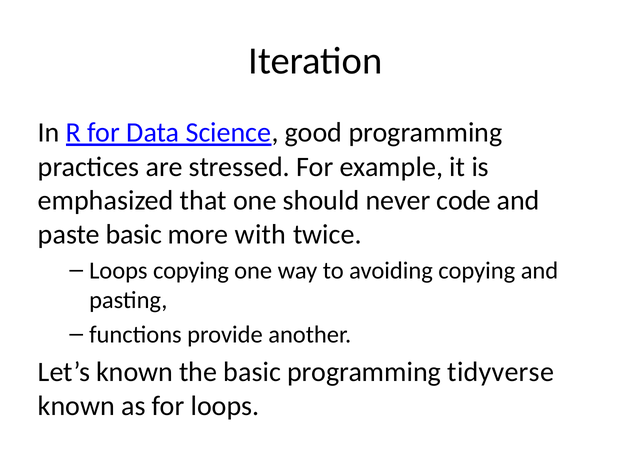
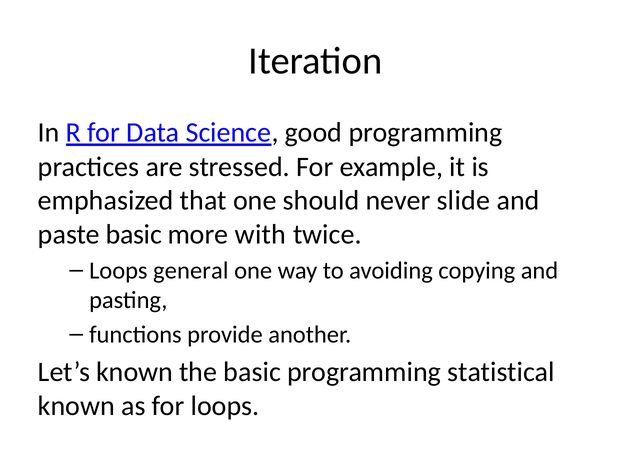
code: code -> slide
Loops copying: copying -> general
tidyverse: tidyverse -> statistical
